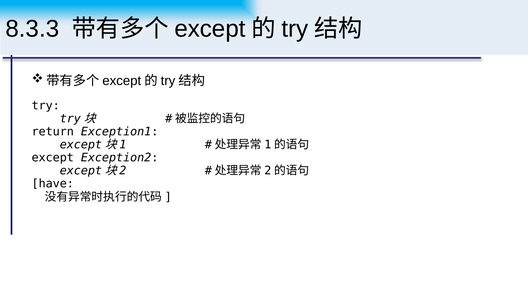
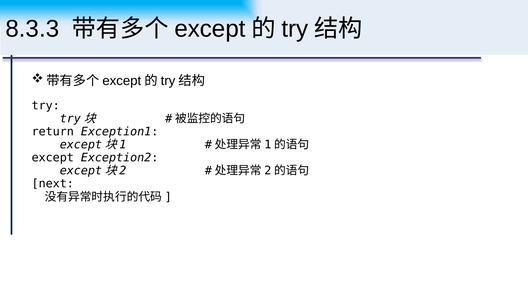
have: have -> next
